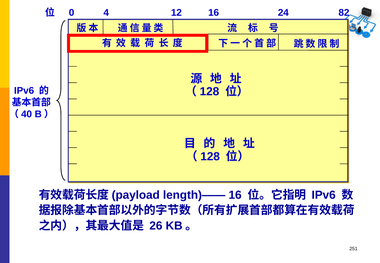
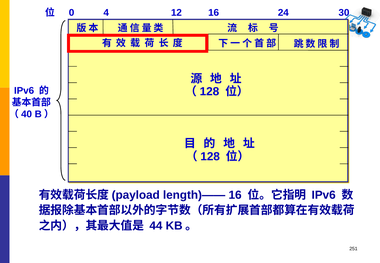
82: 82 -> 30
26: 26 -> 44
